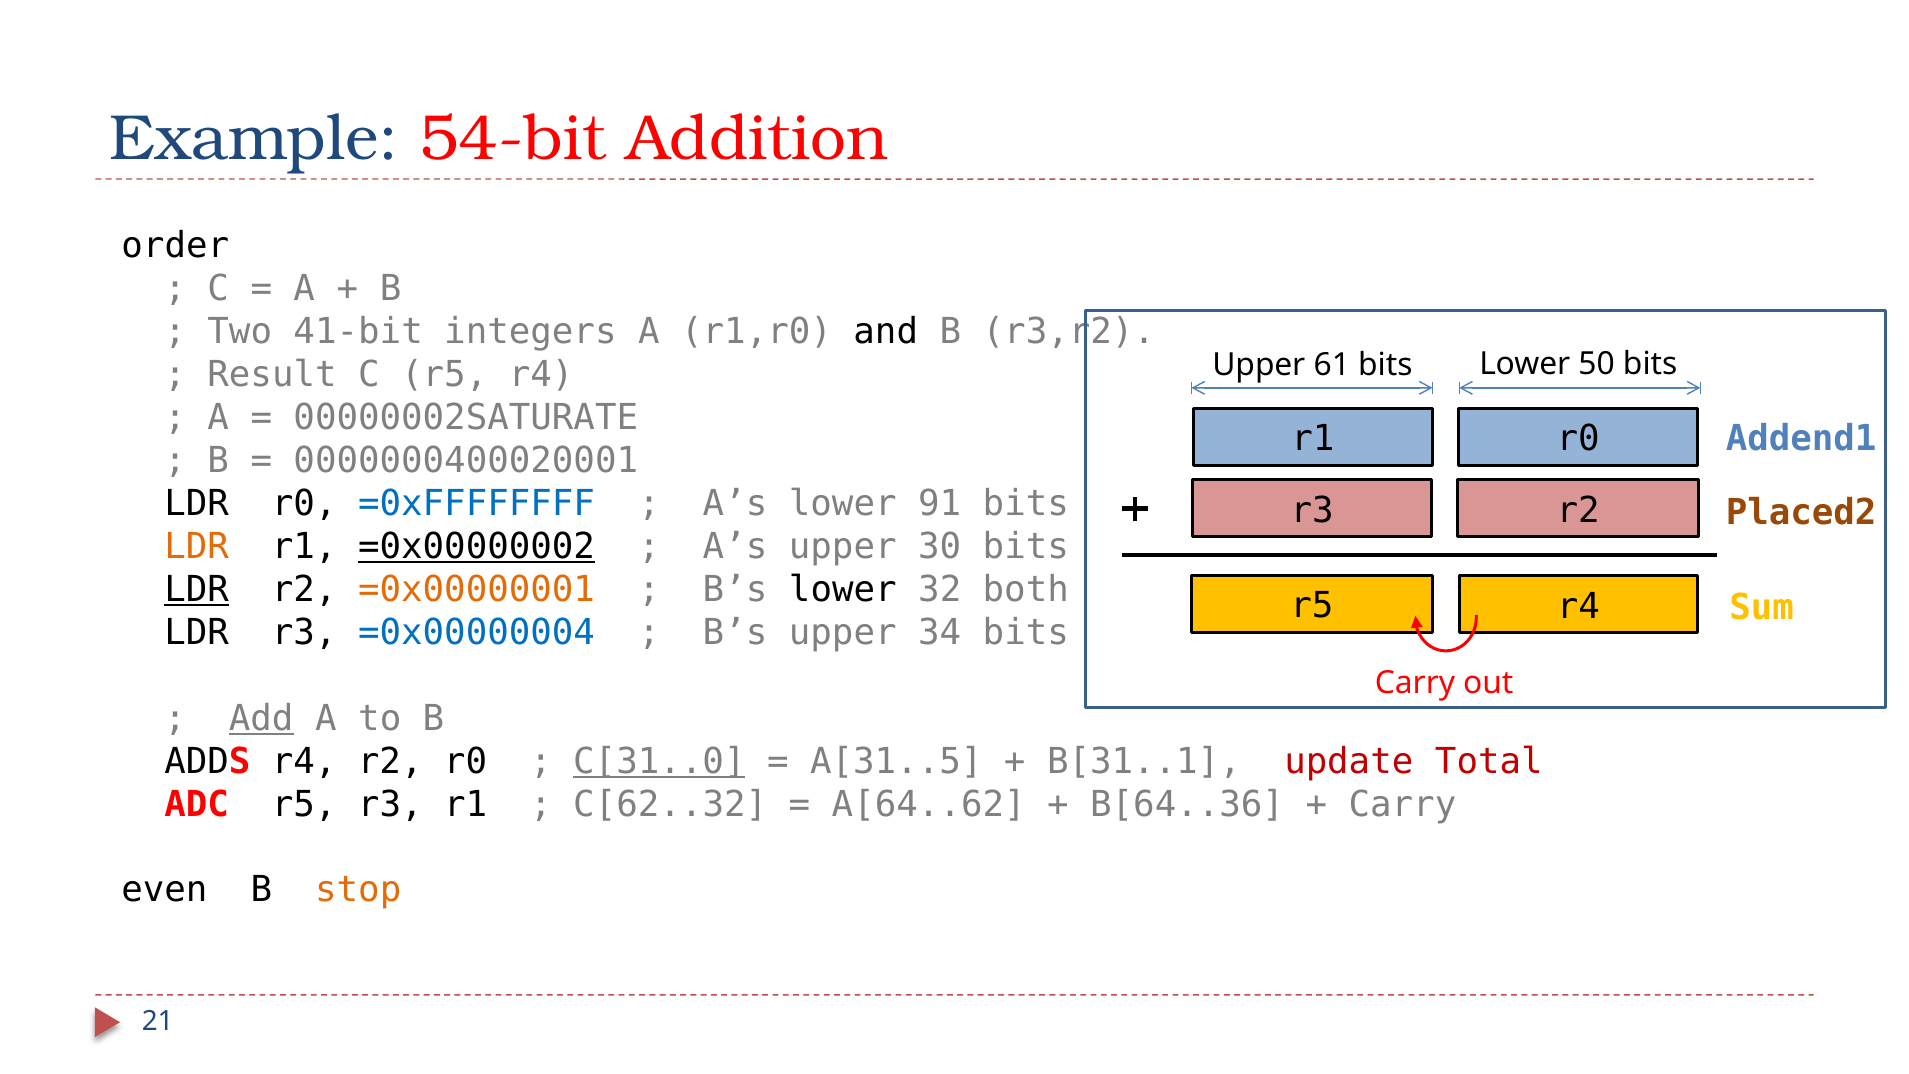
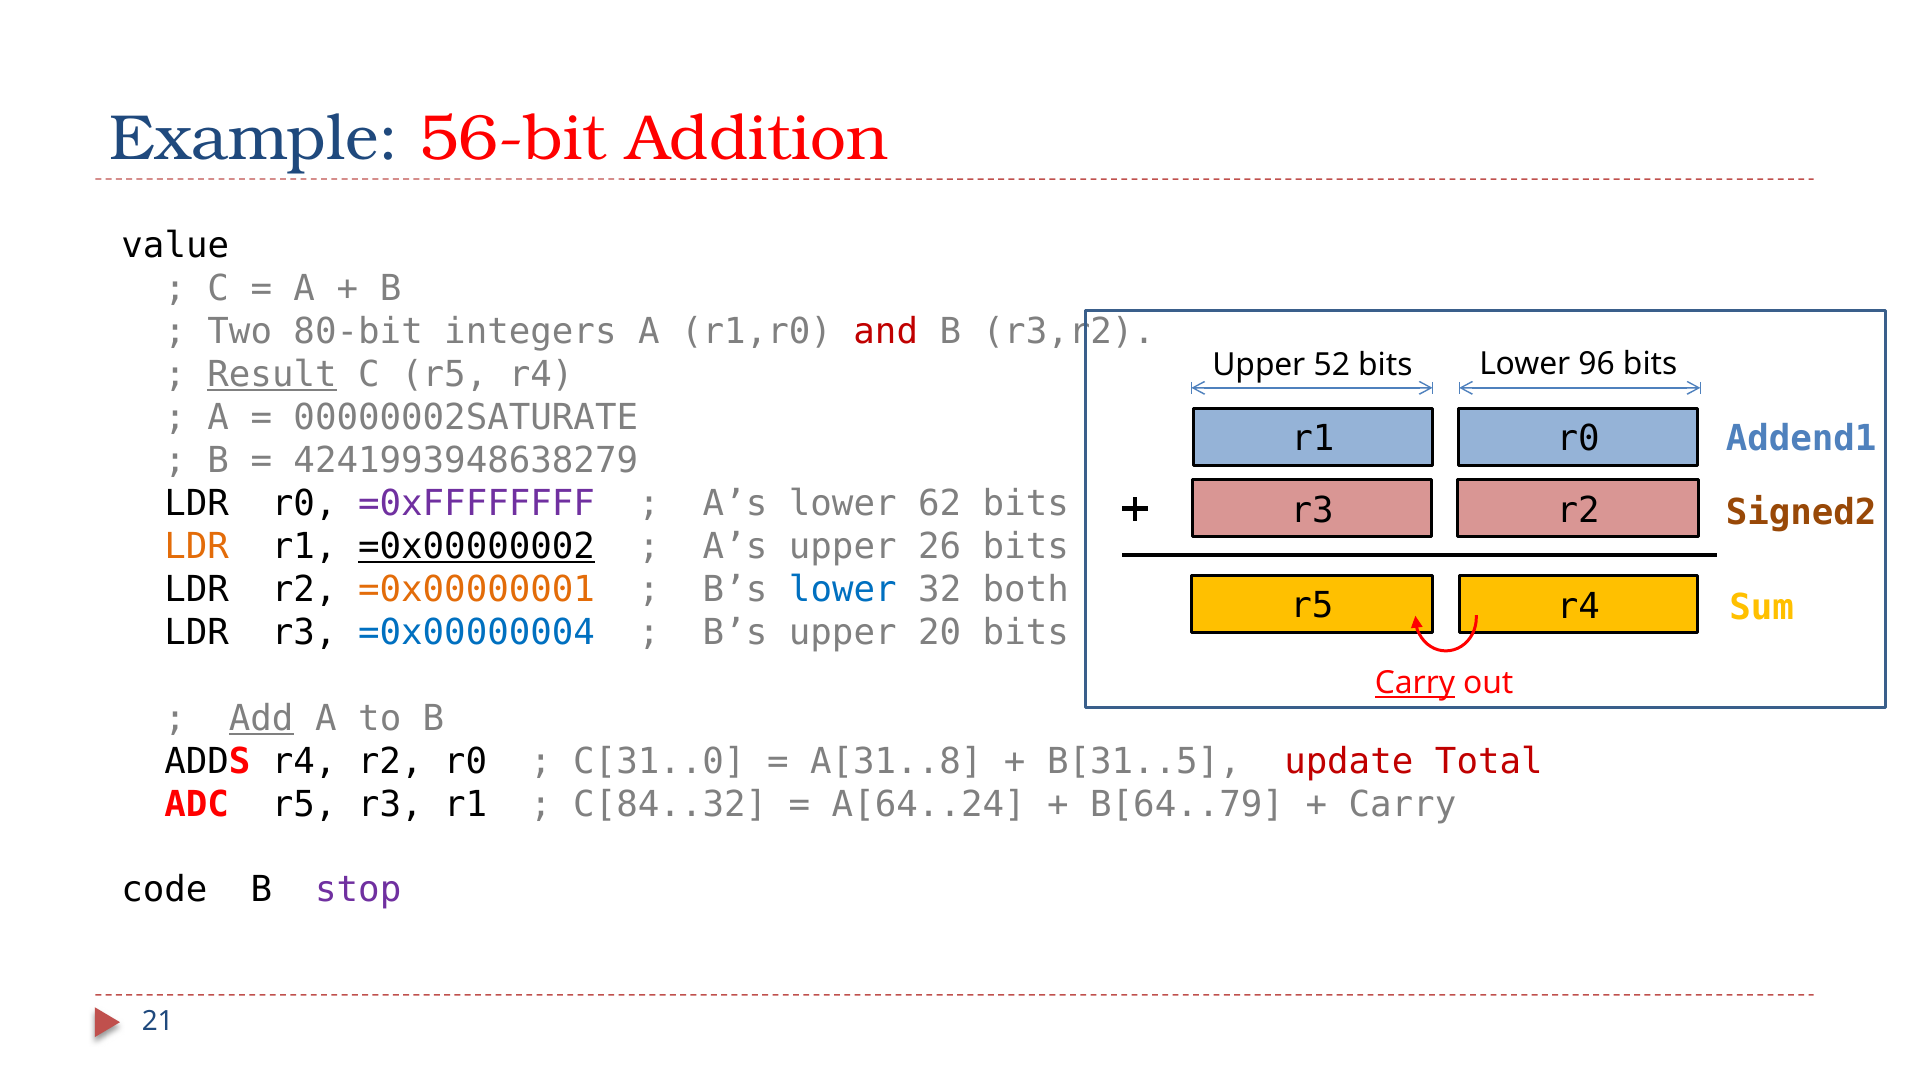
54-bit: 54-bit -> 56-bit
order: order -> value
41-bit: 41-bit -> 80-bit
and colour: black -> red
61: 61 -> 52
50: 50 -> 96
Result underline: none -> present
0000000400020001: 0000000400020001 -> 4241993948638279
=0xFFFFFFFF colour: blue -> purple
91: 91 -> 62
Placed2: Placed2 -> Signed2
30: 30 -> 26
LDR at (197, 589) underline: present -> none
lower at (843, 589) colour: black -> blue
34: 34 -> 20
Carry at (1415, 683) underline: none -> present
C[31..0 underline: present -> none
A[31..5: A[31..5 -> A[31..8
B[31..1: B[31..1 -> B[31..5
C[62..32: C[62..32 -> C[84..32
A[64..62: A[64..62 -> A[64..24
B[64..36: B[64..36 -> B[64..79
even: even -> code
stop colour: orange -> purple
